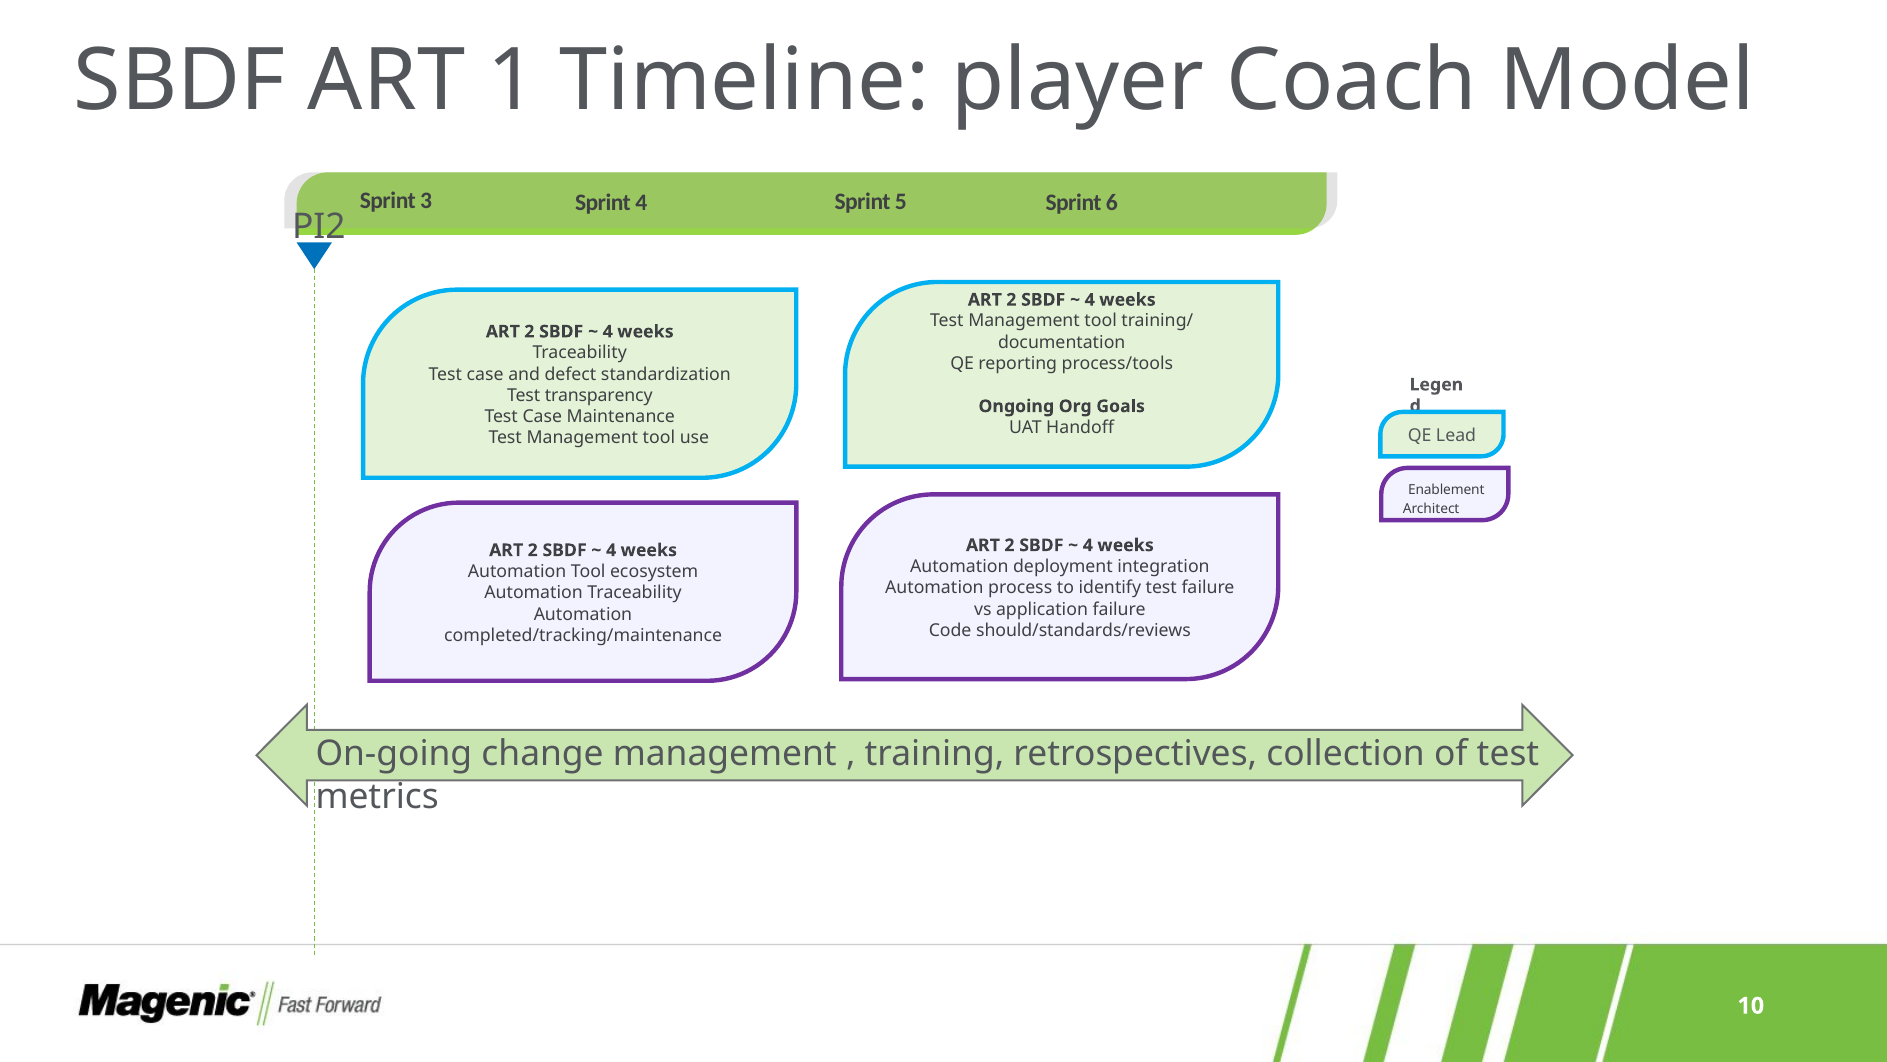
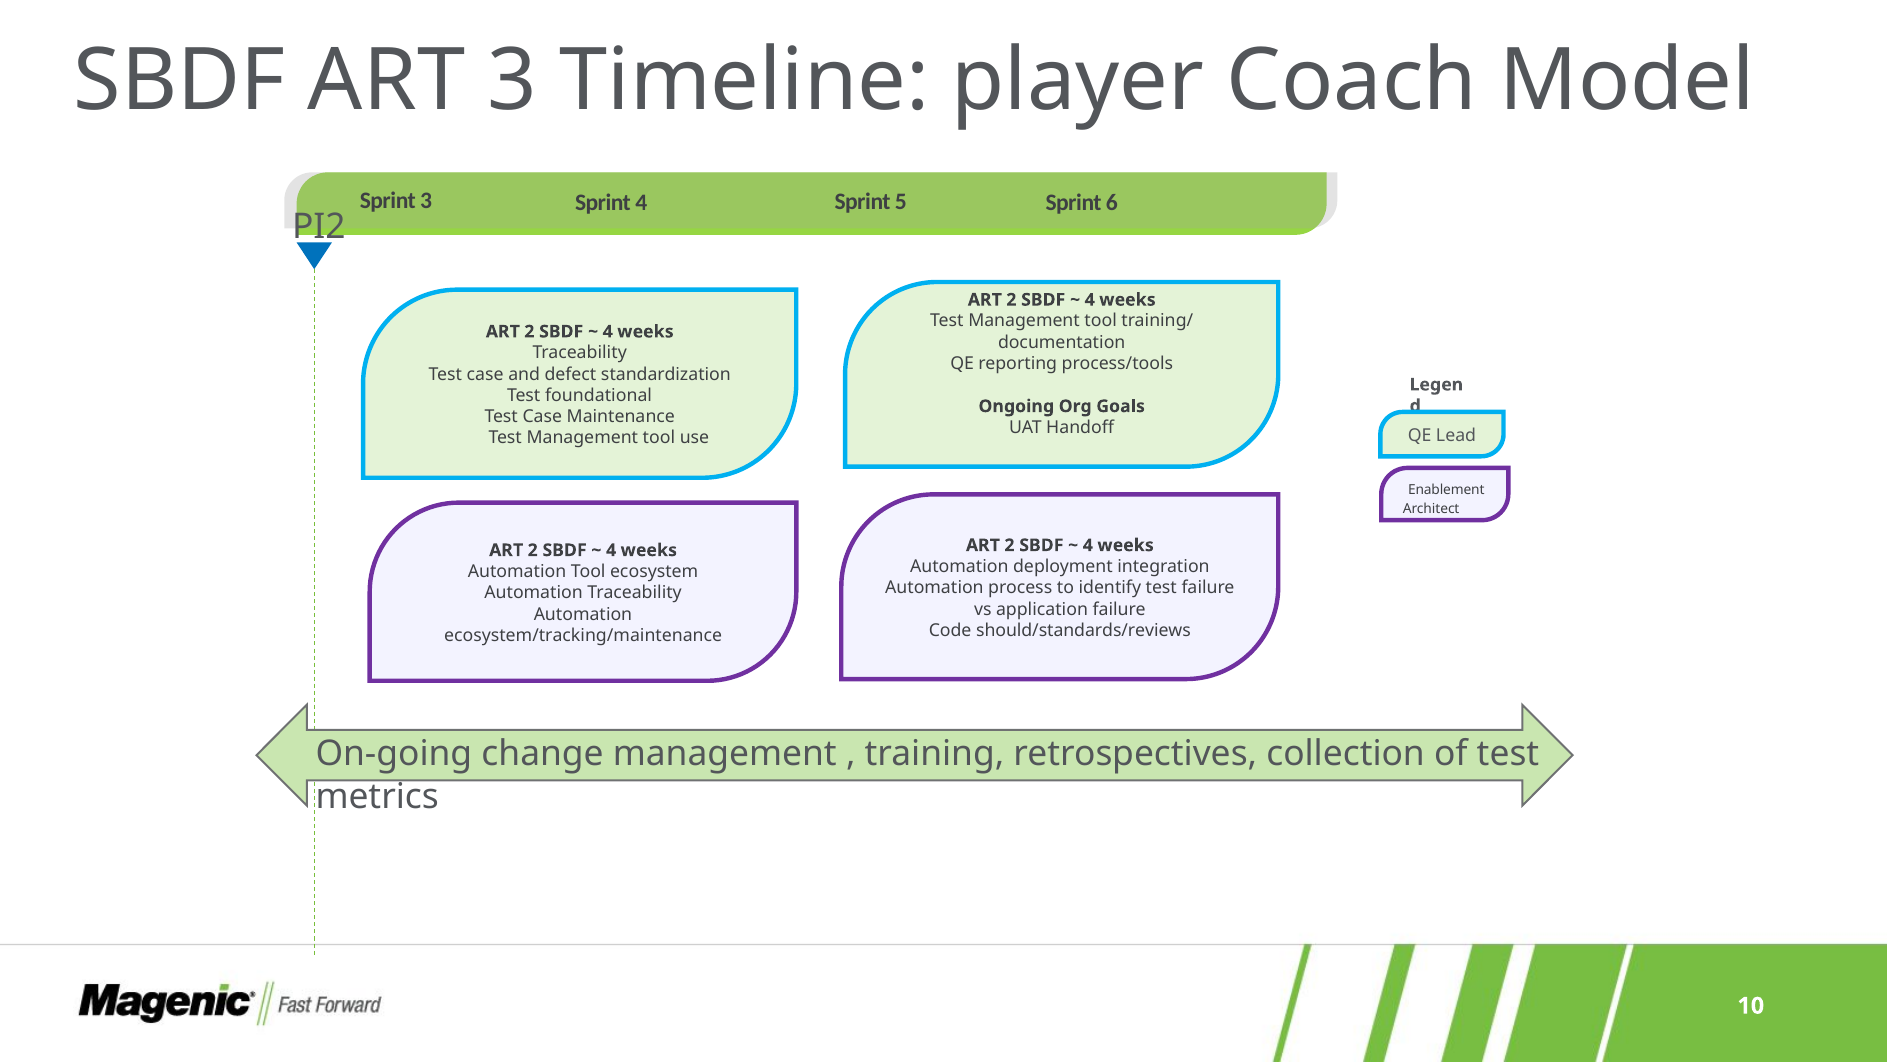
ART 1: 1 -> 3
transparency: transparency -> foundational
completed/tracking/maintenance: completed/tracking/maintenance -> ecosystem/tracking/maintenance
